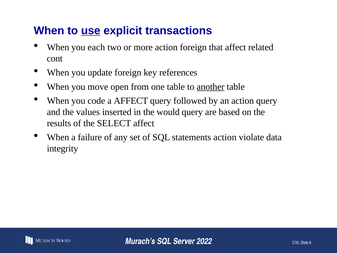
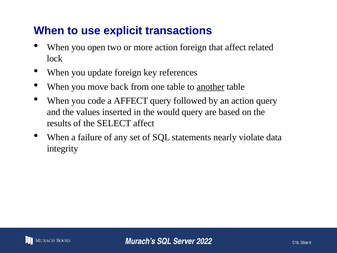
use underline: present -> none
each: each -> open
cont: cont -> lock
open: open -> back
statements action: action -> nearly
